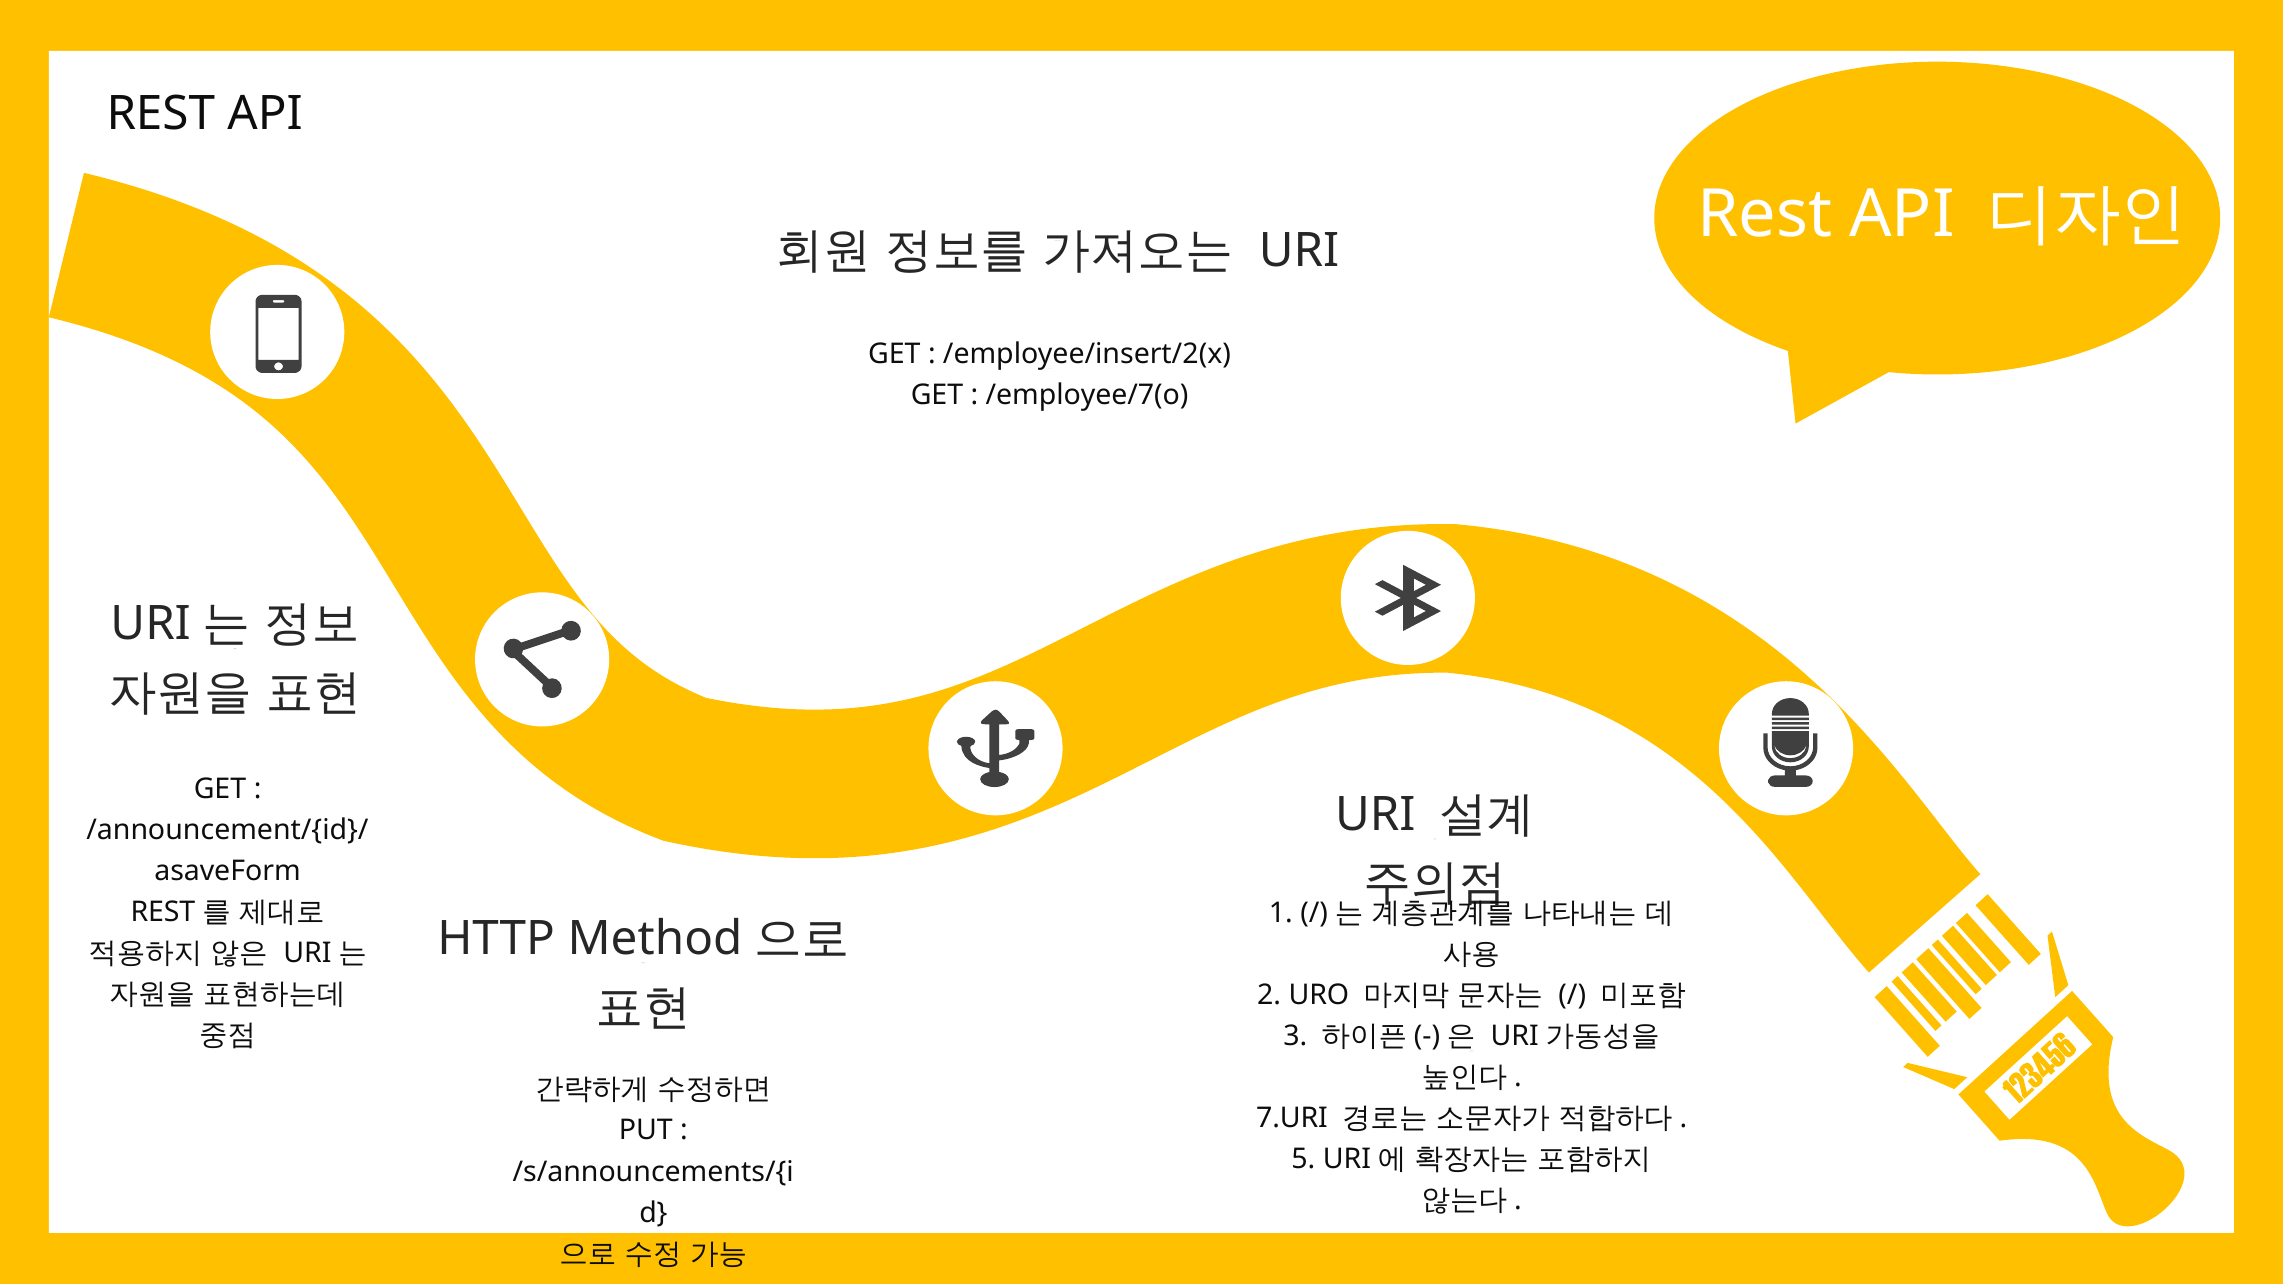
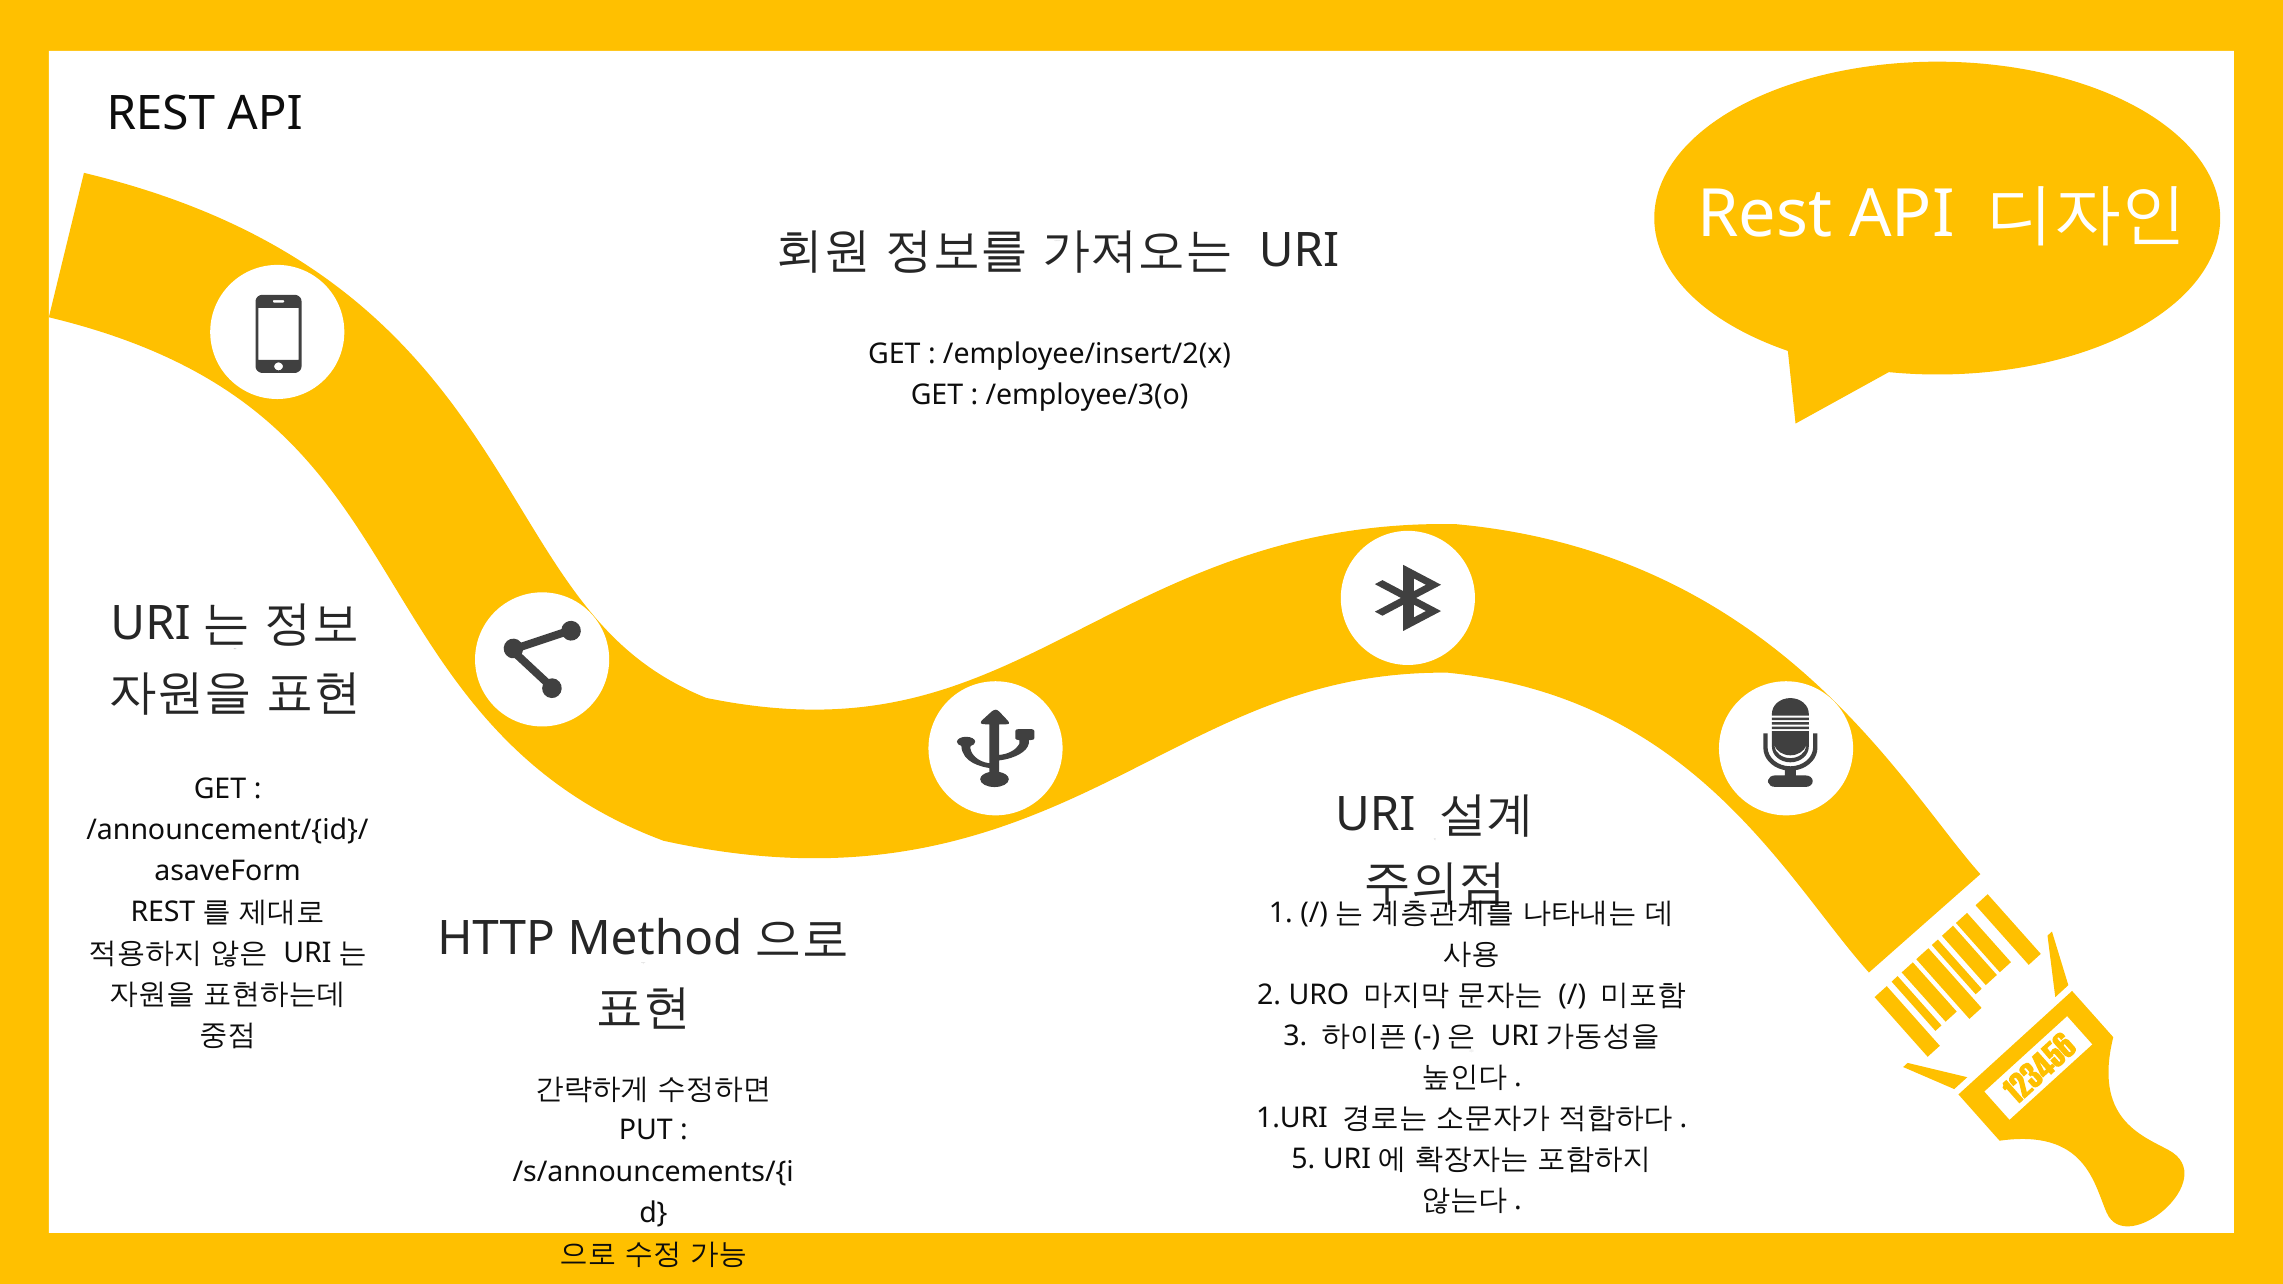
/employee/7(o: /employee/7(o -> /employee/3(o
7.URI: 7.URI -> 1.URI
